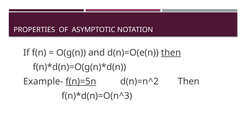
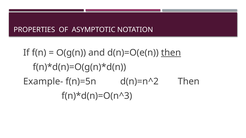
f(n)=5n underline: present -> none
